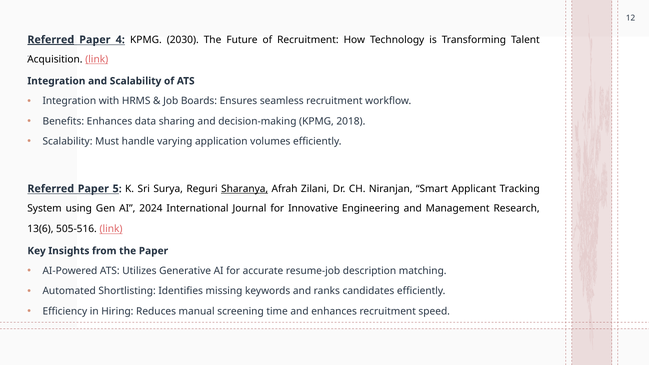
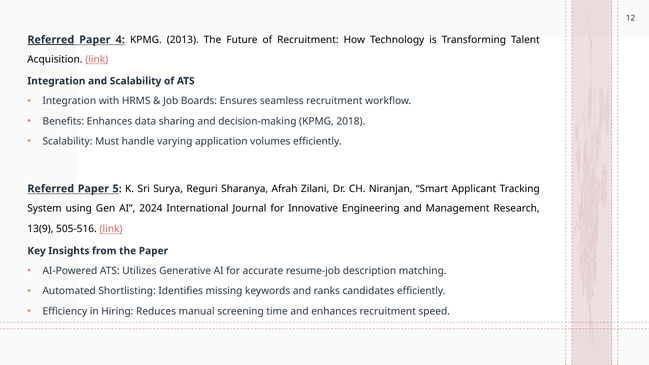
2030: 2030 -> 2013
Sharanya underline: present -> none
13(6: 13(6 -> 13(9
